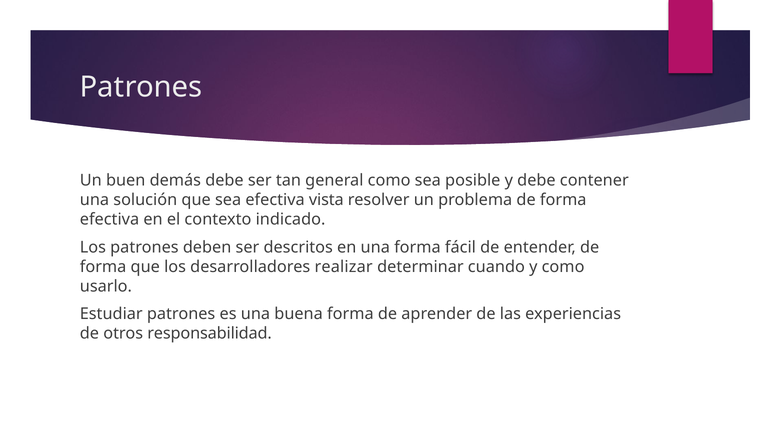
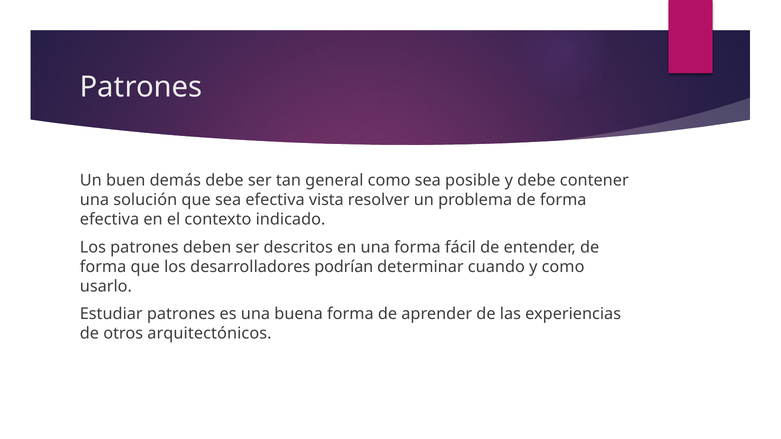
realizar: realizar -> podrían
responsabilidad: responsabilidad -> arquitectónicos
